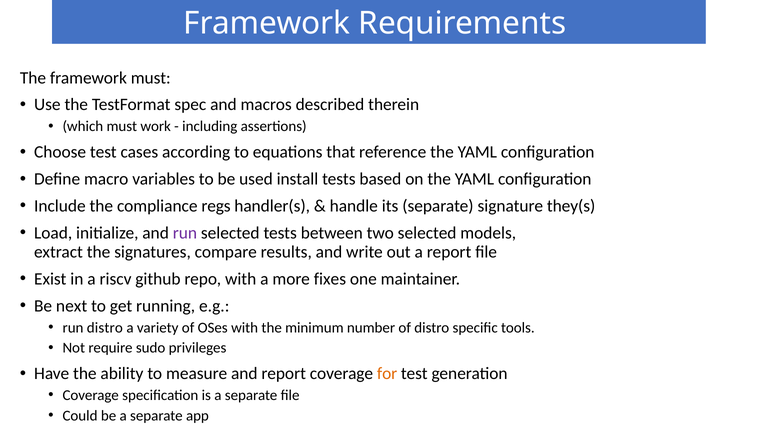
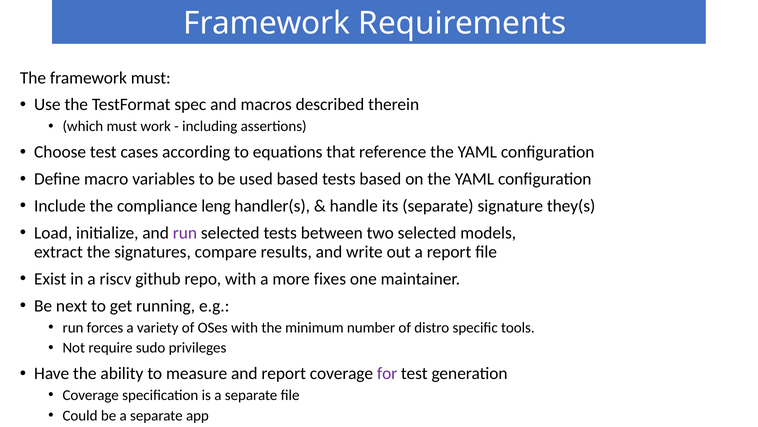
used install: install -> based
regs: regs -> leng
run distro: distro -> forces
for colour: orange -> purple
